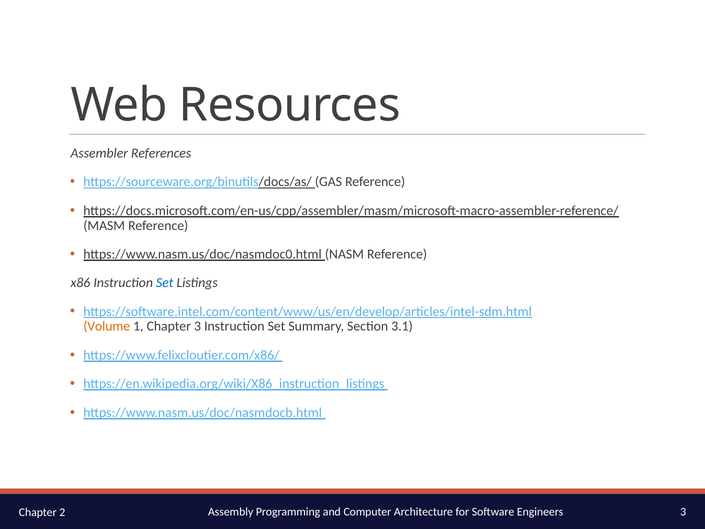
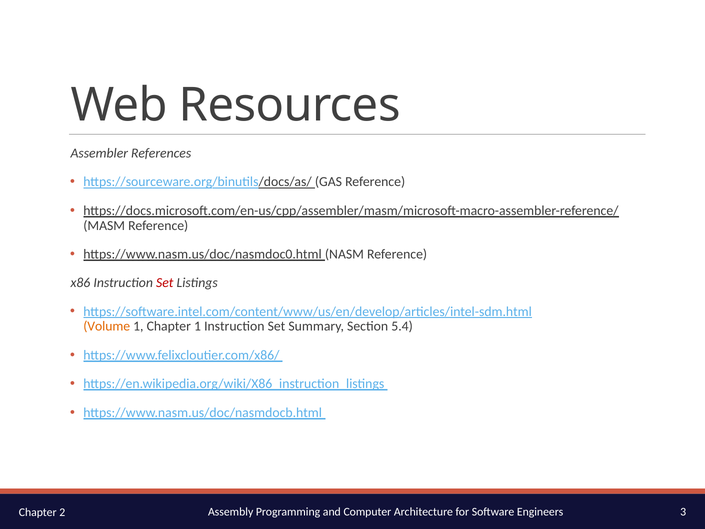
Set at (165, 283) colour: blue -> red
Chapter 3: 3 -> 1
3.1: 3.1 -> 5.4
